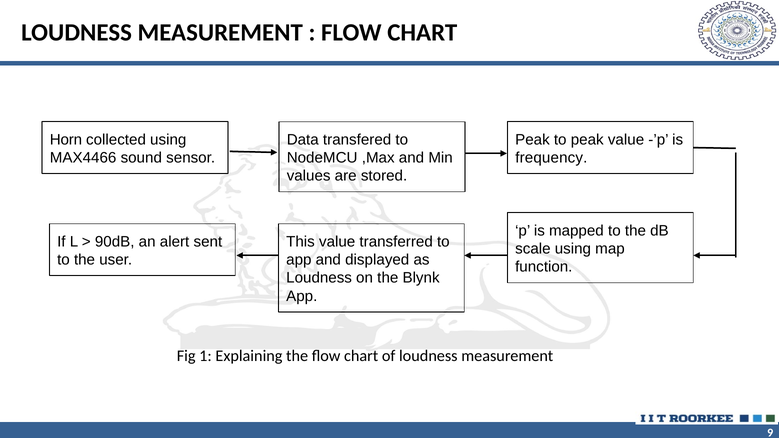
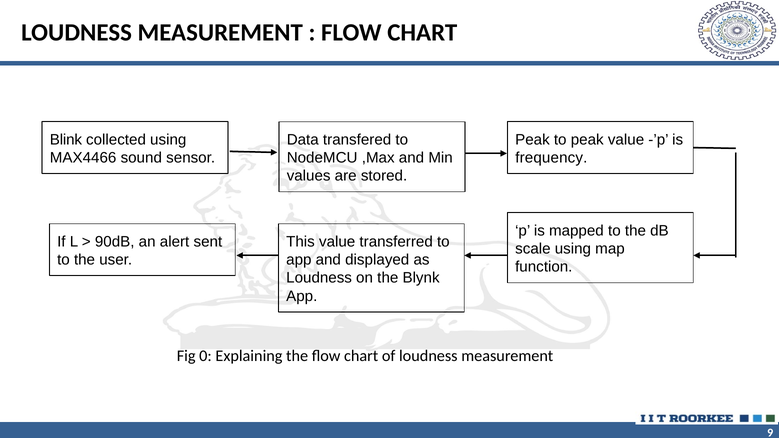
Horn: Horn -> Blink
1: 1 -> 0
